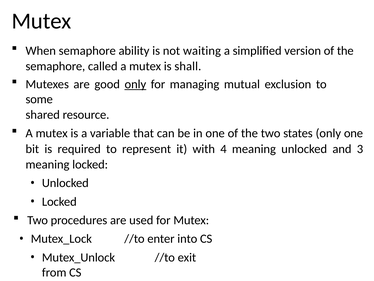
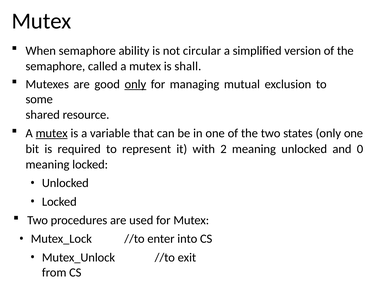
waiting: waiting -> circular
mutex at (52, 133) underline: none -> present
4: 4 -> 2
3: 3 -> 0
